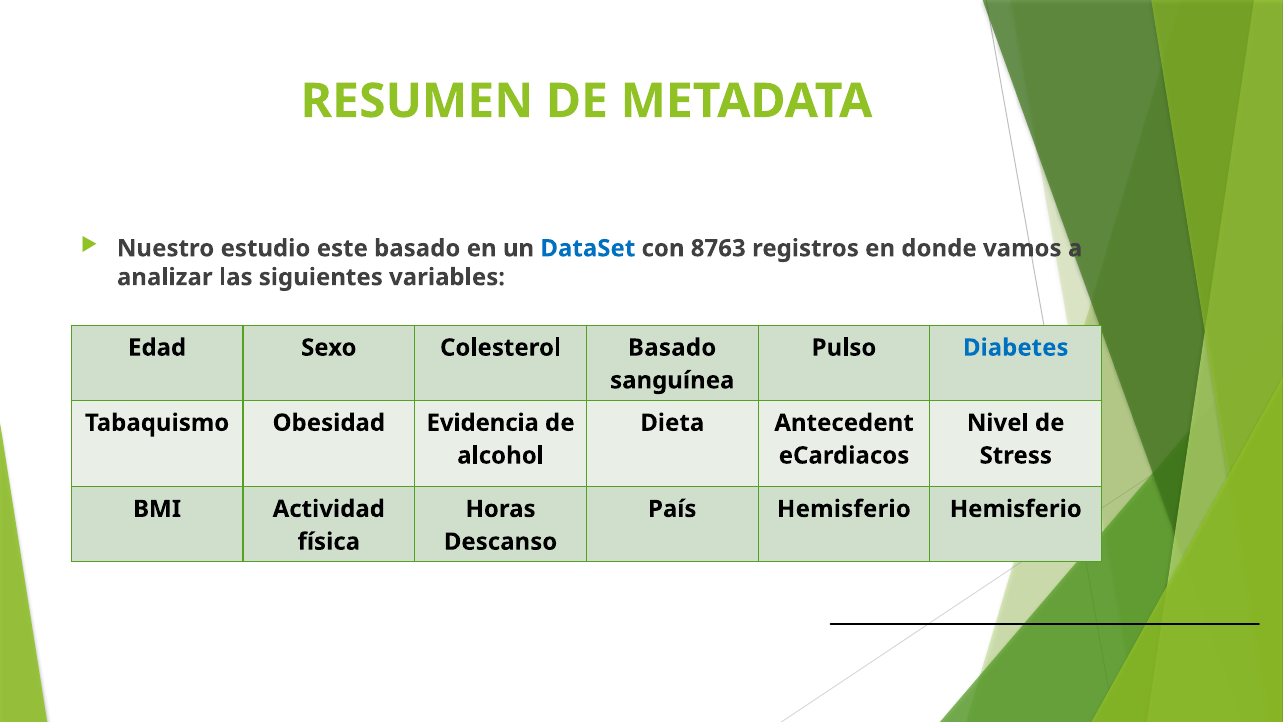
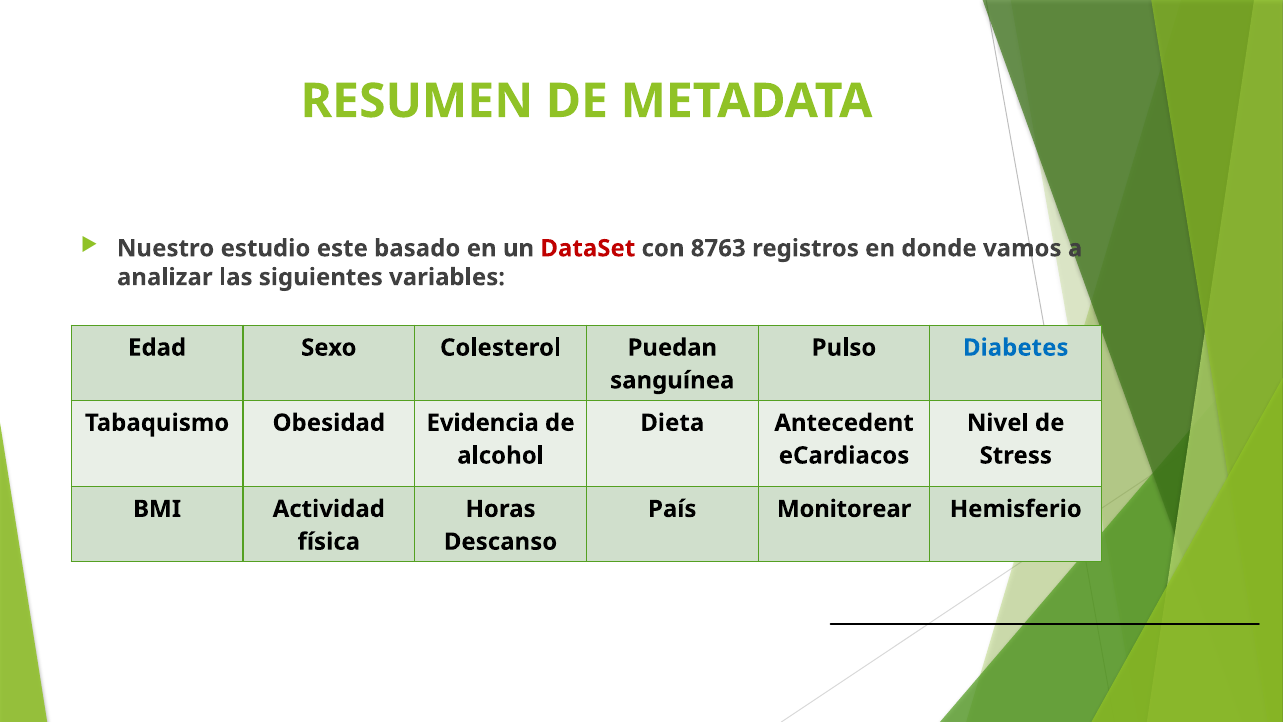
DataSet colour: blue -> red
Colesterol Basado: Basado -> Puedan
País Hemisferio: Hemisferio -> Monitorear
